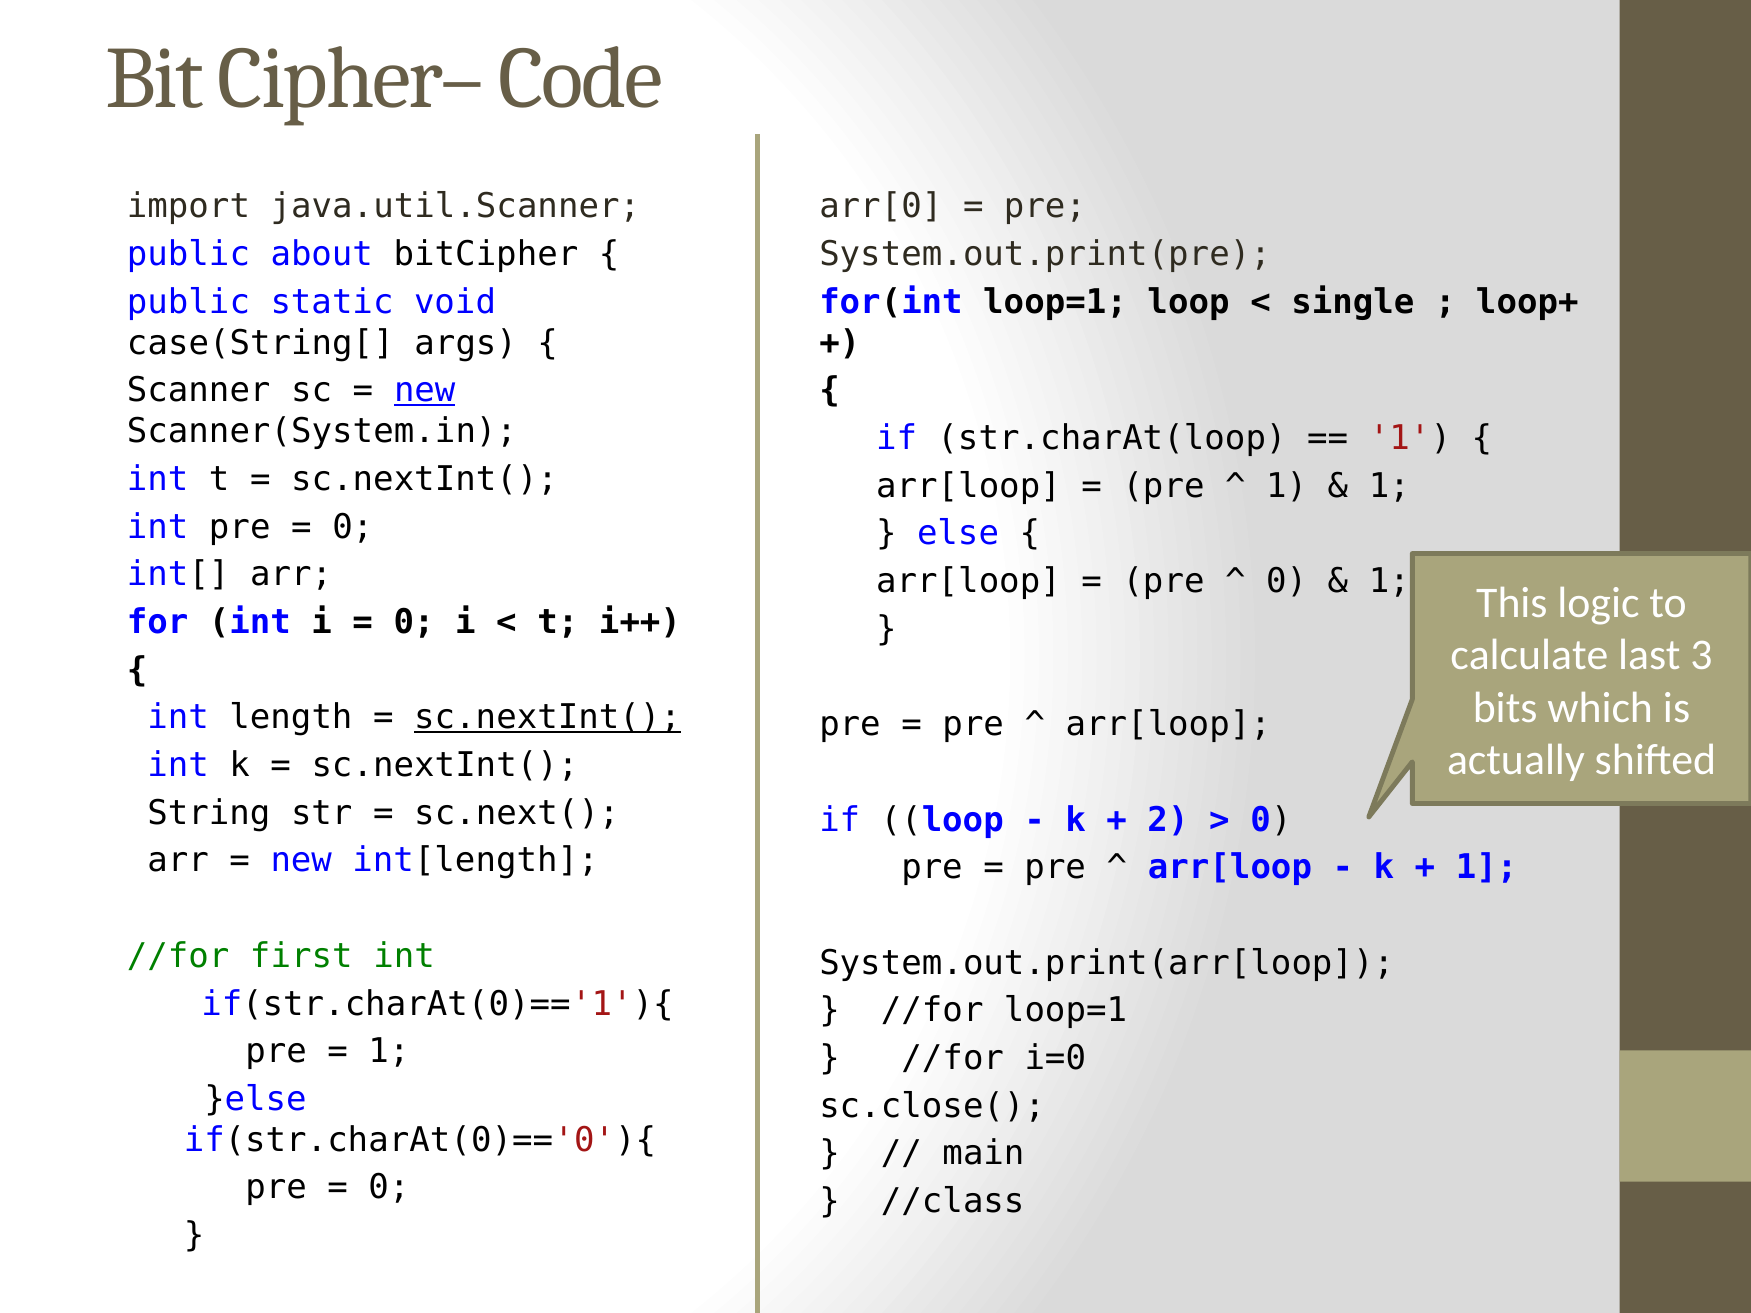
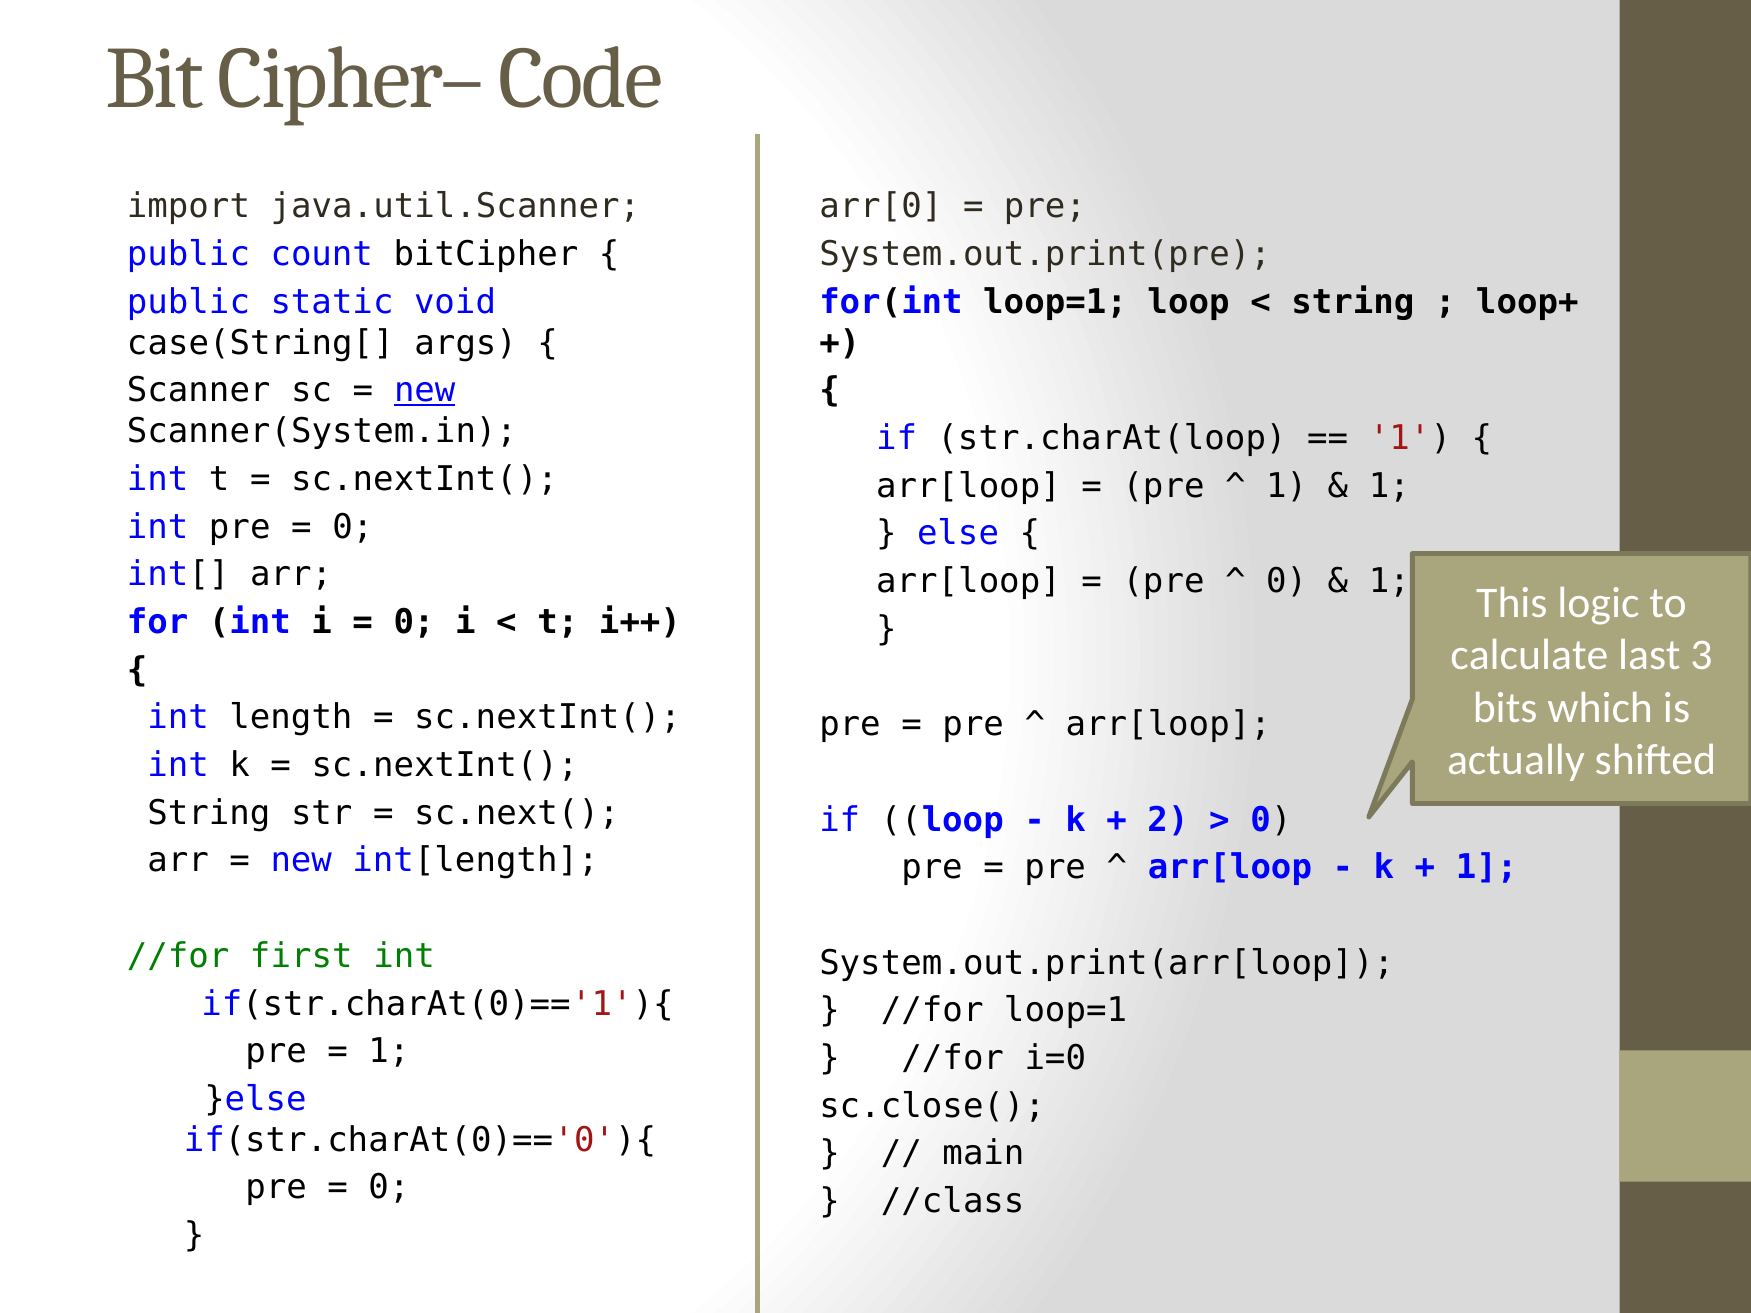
about: about -> count
single at (1353, 302): single -> string
sc.nextInt( at (548, 718) underline: present -> none
